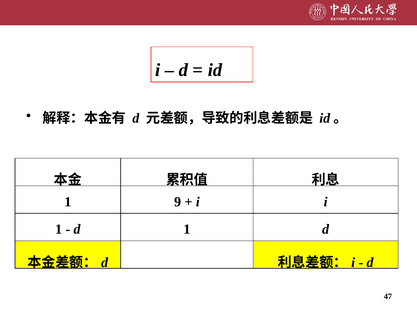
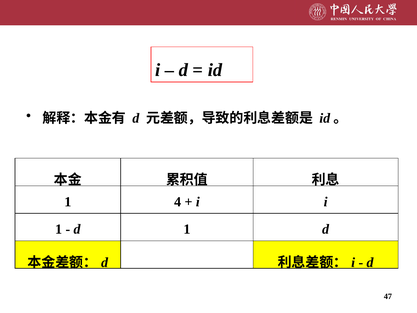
9: 9 -> 4
